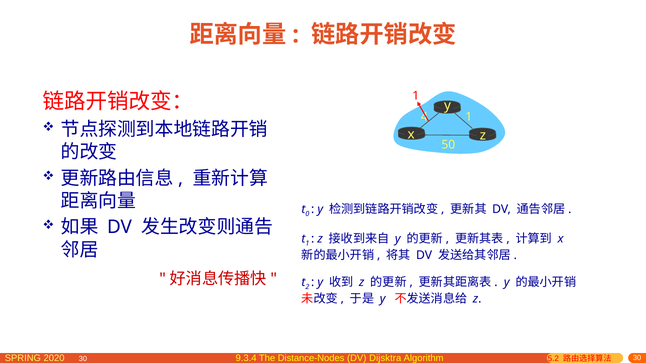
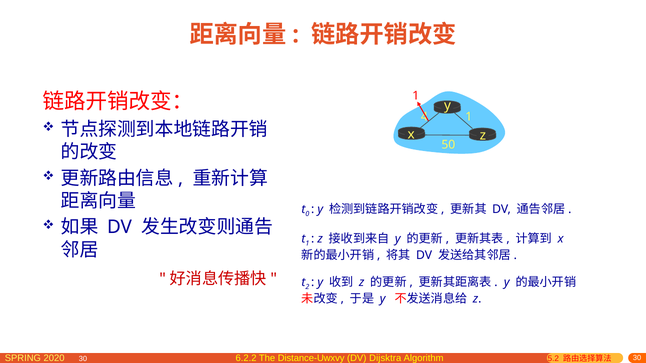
9.3.4: 9.3.4 -> 6.2.2
Distance-Nodes: Distance-Nodes -> Distance-Uwxvy
